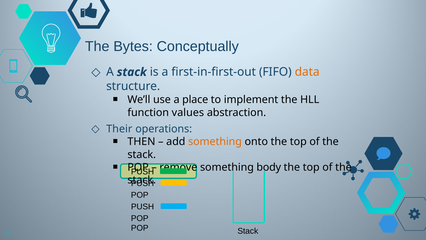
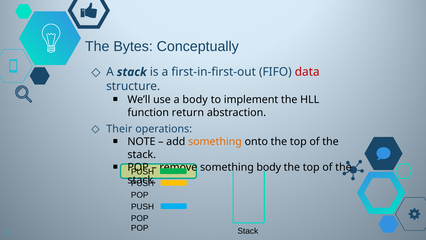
data colour: orange -> red
a place: place -> body
values: values -> return
THEN: THEN -> NOTE
